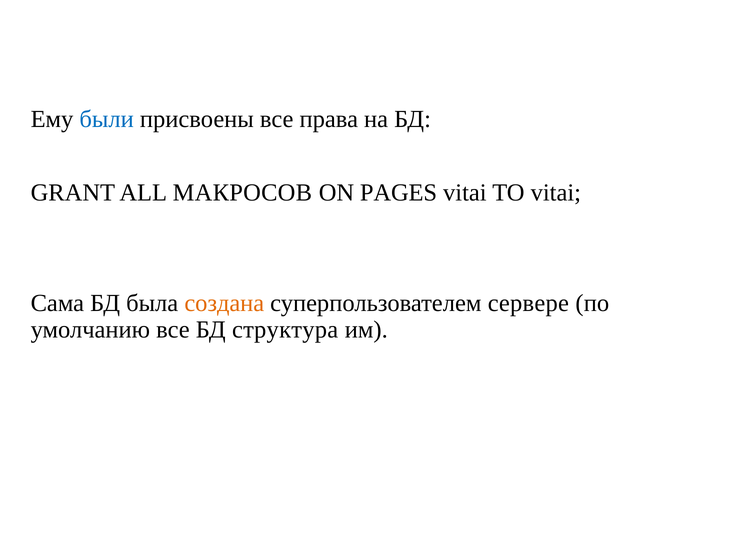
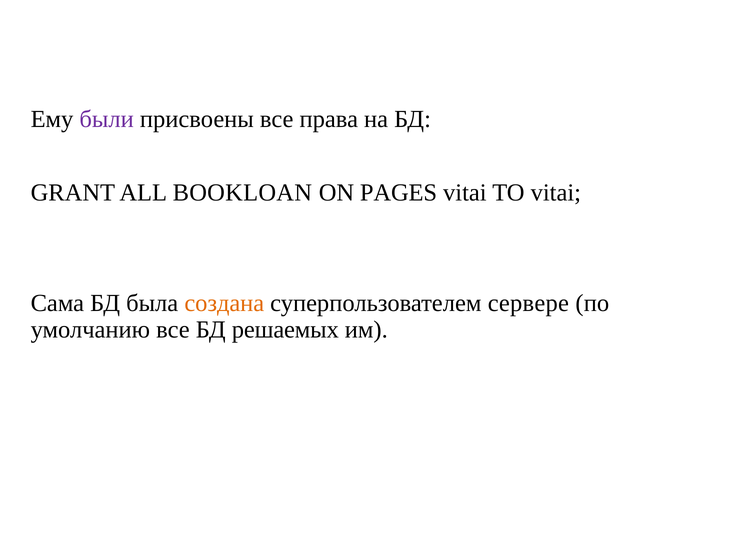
были colour: blue -> purple
МАКРОСОВ: МАКРОСОВ -> BOOKLOAN
структура: структура -> решаемых
